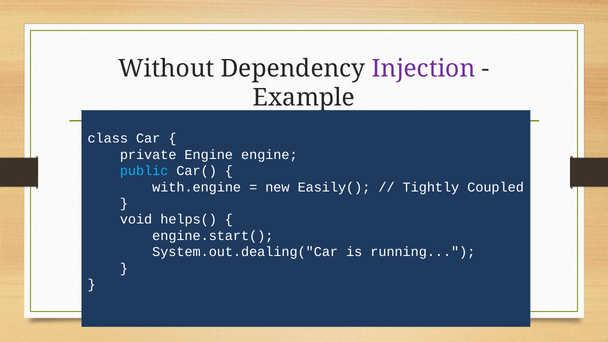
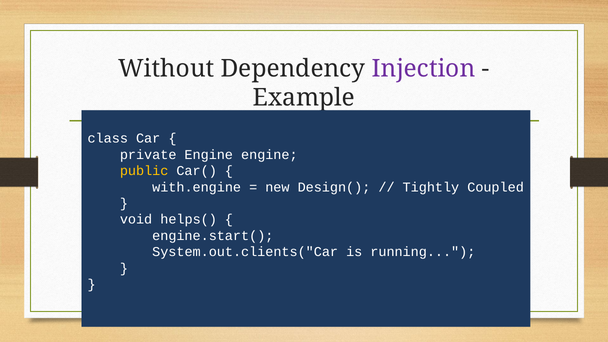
public colour: light blue -> yellow
Easily(: Easily( -> Design(
System.out.dealing("Car: System.out.dealing("Car -> System.out.clients("Car
